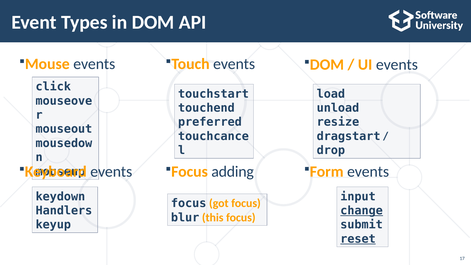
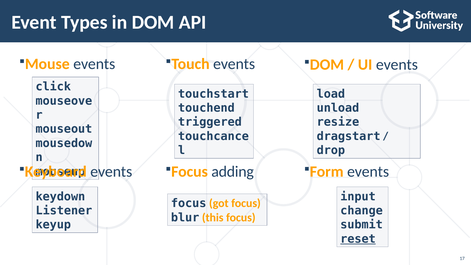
preferred: preferred -> triggered
Handlers: Handlers -> Listener
change underline: present -> none
